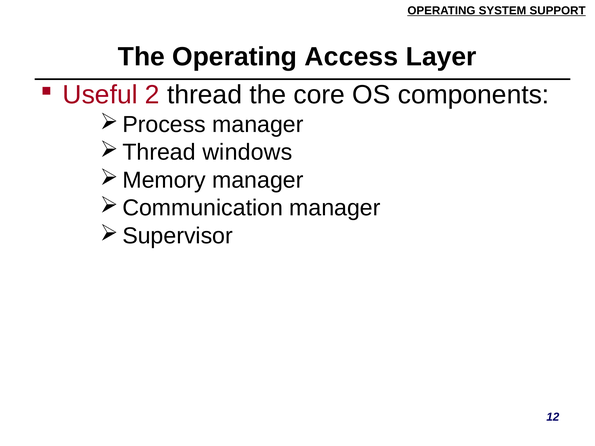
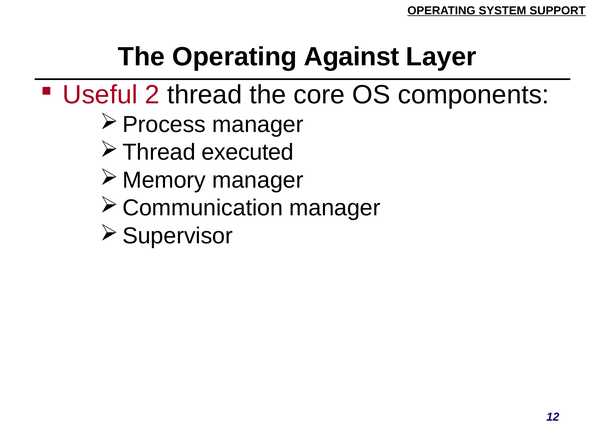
Access: Access -> Against
windows: windows -> executed
